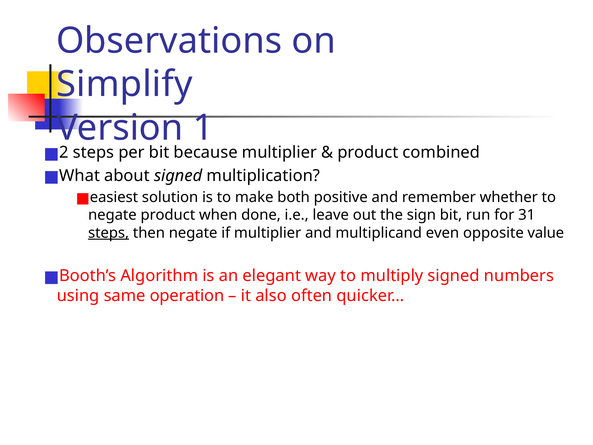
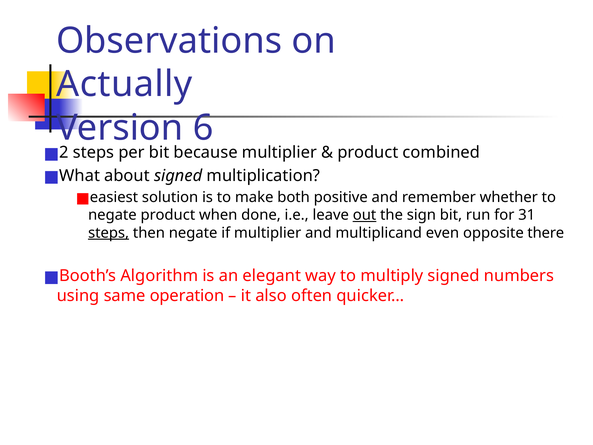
Simplify: Simplify -> Actually
1: 1 -> 6
out underline: none -> present
value: value -> there
